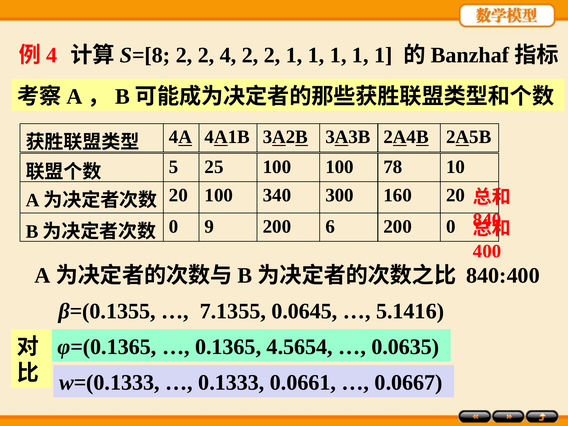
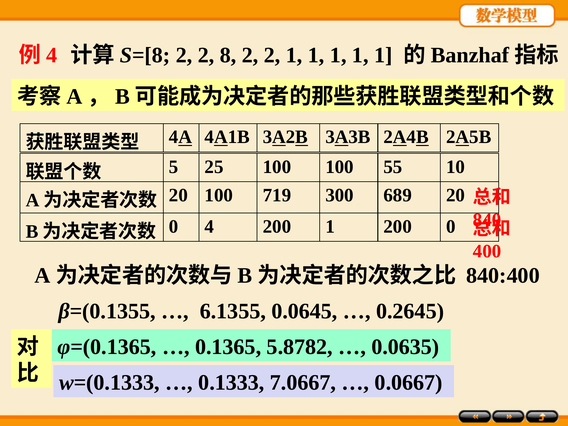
2 4: 4 -> 8
78: 78 -> 55
340: 340 -> 719
160: 160 -> 689
0 9: 9 -> 4
200 6: 6 -> 1
7.1355: 7.1355 -> 6.1355
5.1416: 5.1416 -> 0.2645
4.5654: 4.5654 -> 5.8782
0.0661: 0.0661 -> 7.0667
